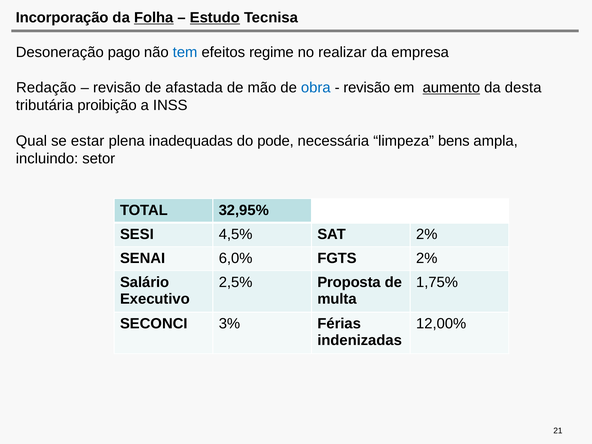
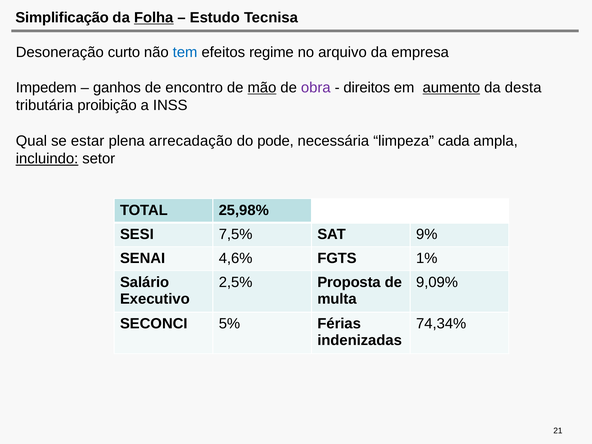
Incorporação: Incorporação -> Simplificação
Estudo underline: present -> none
pago: pago -> curto
realizar: realizar -> arquivo
Redação: Redação -> Impedem
revisão at (117, 88): revisão -> ganhos
afastada: afastada -> encontro
mão underline: none -> present
obra colour: blue -> purple
revisão at (367, 88): revisão -> direitos
inadequadas: inadequadas -> arrecadação
bens: bens -> cada
incluindo underline: none -> present
32,95%: 32,95% -> 25,98%
4,5%: 4,5% -> 7,5%
SAT 2%: 2% -> 9%
6,0%: 6,0% -> 4,6%
FGTS 2%: 2% -> 1%
1,75%: 1,75% -> 9,09%
3%: 3% -> 5%
12,00%: 12,00% -> 74,34%
